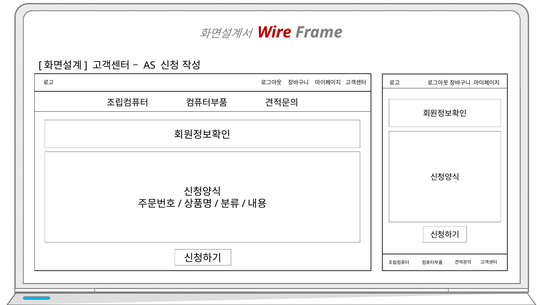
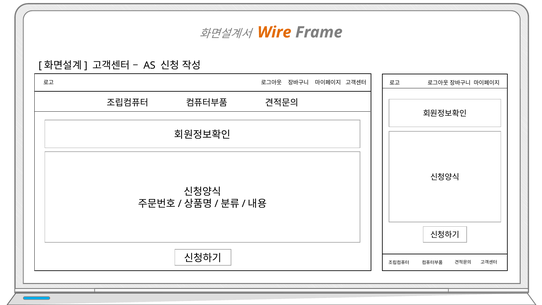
Wire colour: red -> orange
